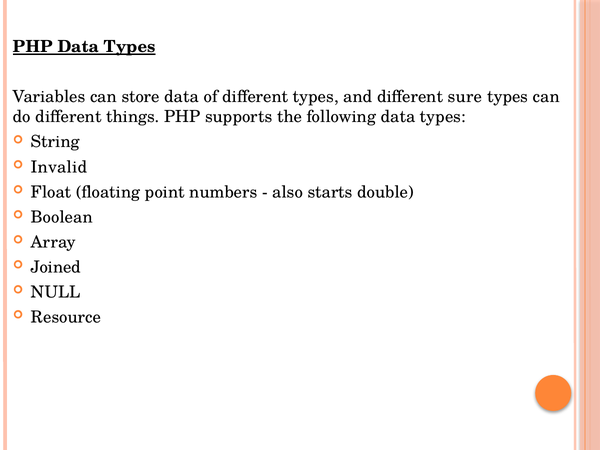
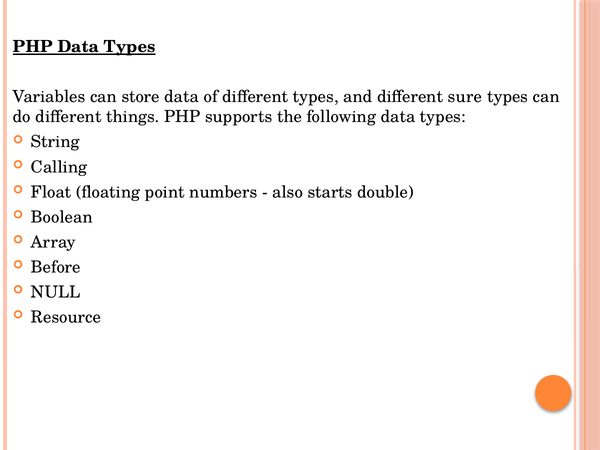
Invalid: Invalid -> Calling
Joined: Joined -> Before
